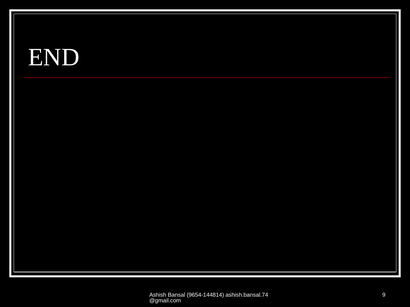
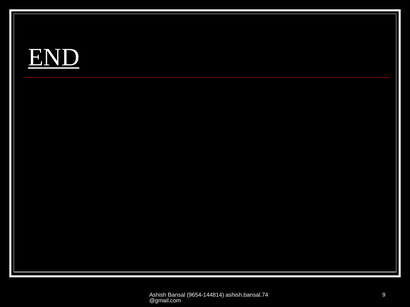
END underline: none -> present
